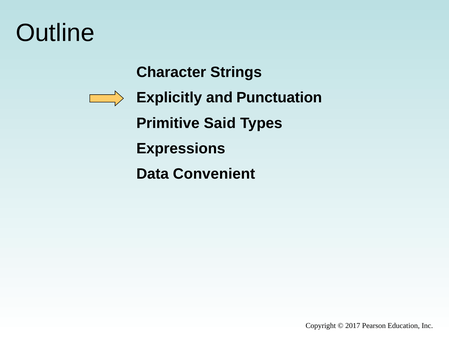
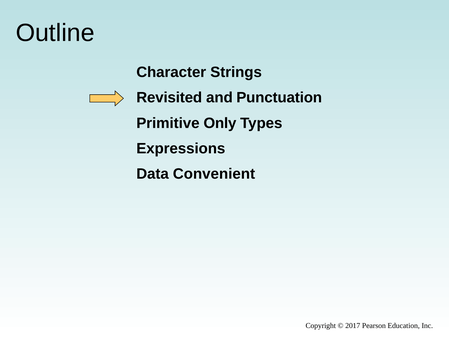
Explicitly: Explicitly -> Revisited
Said: Said -> Only
